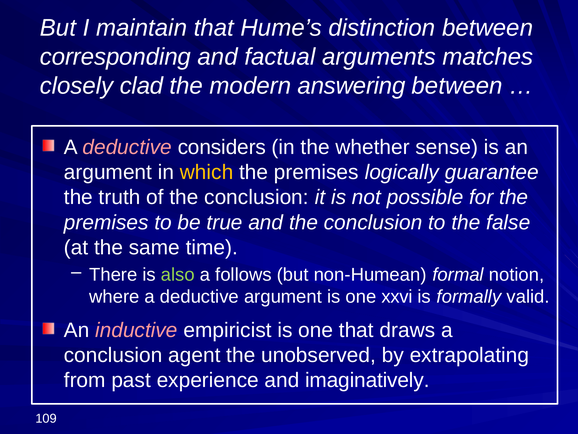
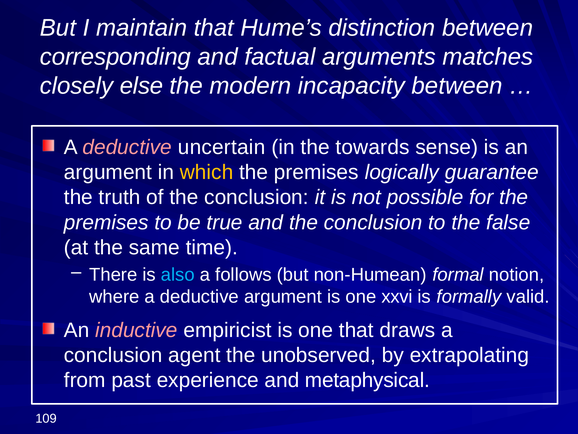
clad: clad -> else
answering: answering -> incapacity
considers: considers -> uncertain
whether: whether -> towards
also colour: light green -> light blue
imaginatively: imaginatively -> metaphysical
